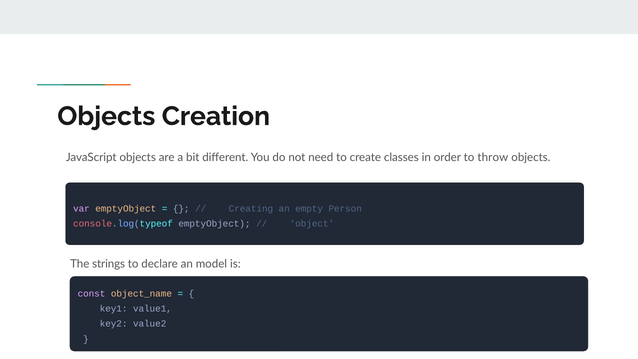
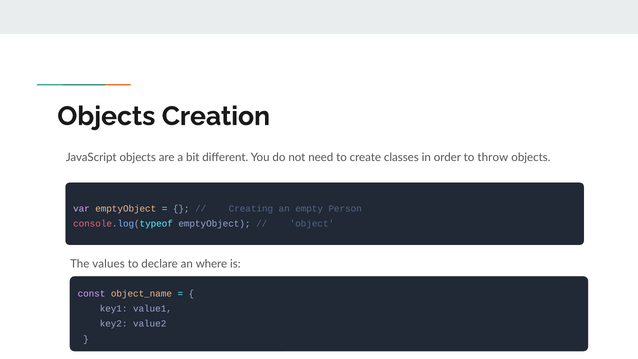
strings: strings -> values
model: model -> where
